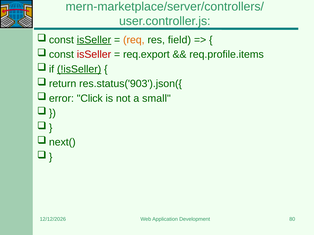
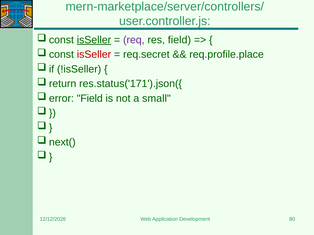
req colour: orange -> purple
req.export: req.export -> req.secret
req.profile.items: req.profile.items -> req.profile.place
!isSeller underline: present -> none
res.status('903').json({: res.status('903').json({ -> res.status('171').json({
Click at (90, 99): Click -> Field
